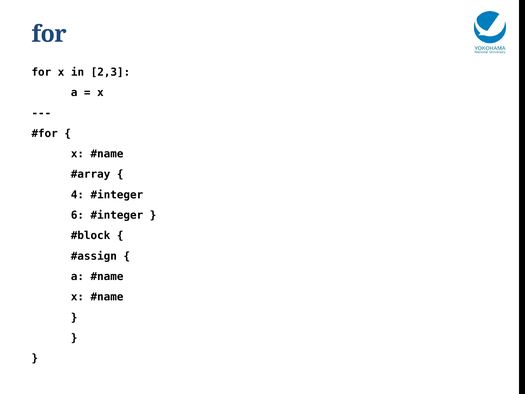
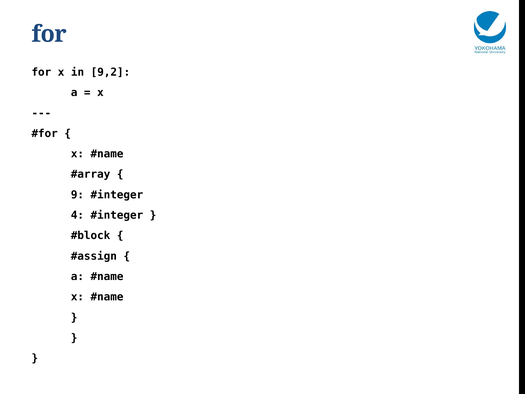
2,3: 2,3 -> 9,2
4: 4 -> 9
6: 6 -> 4
